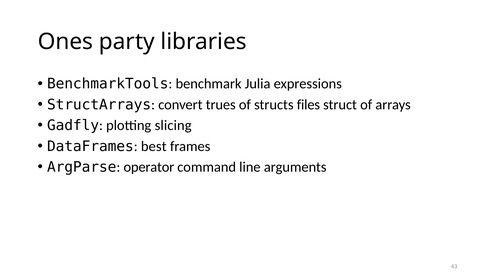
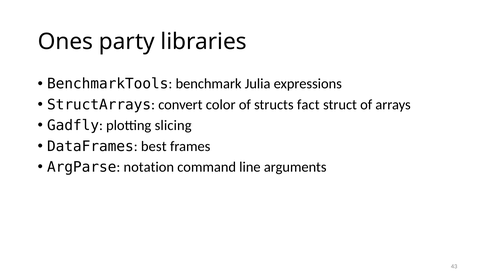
trues: trues -> color
files: files -> fact
operator: operator -> notation
